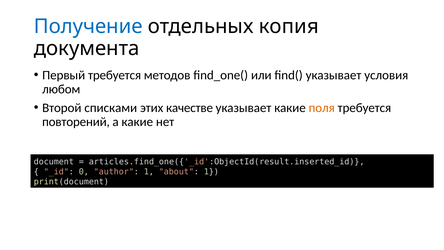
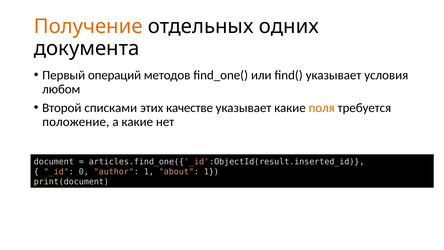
Получение colour: blue -> orange
копия: копия -> одних
Первый требуется: требуется -> операций
повторений: повторений -> положение
